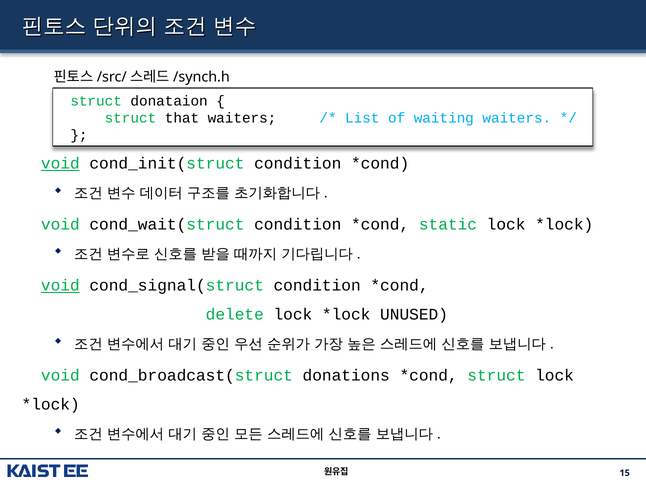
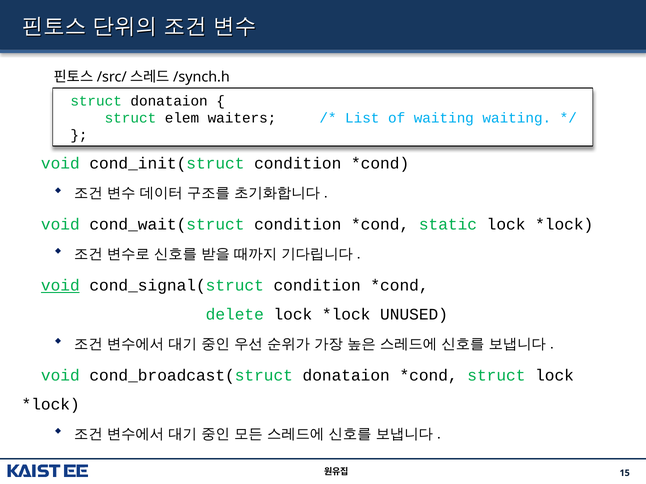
that: that -> elem
waiting waiters: waiters -> waiting
void at (60, 164) underline: present -> none
cond_broadcast(struct donations: donations -> donataion
